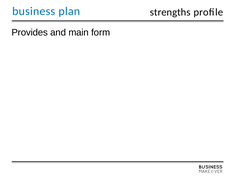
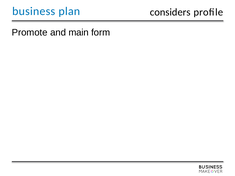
strengths: strengths -> considers
Provides: Provides -> Promote
